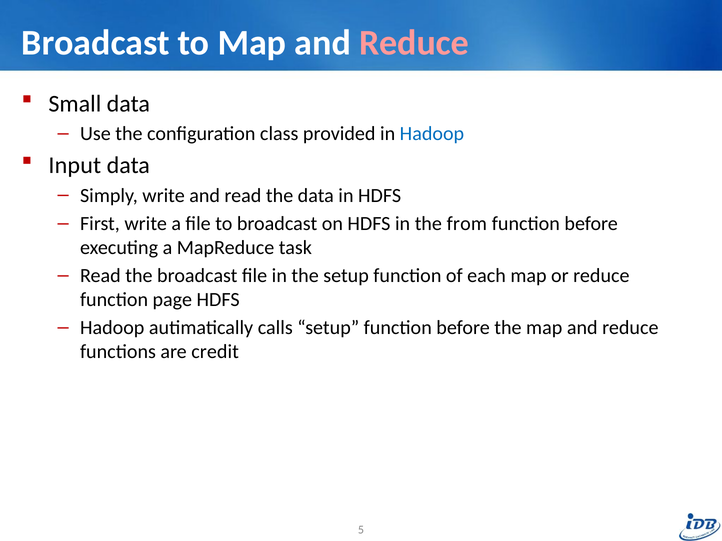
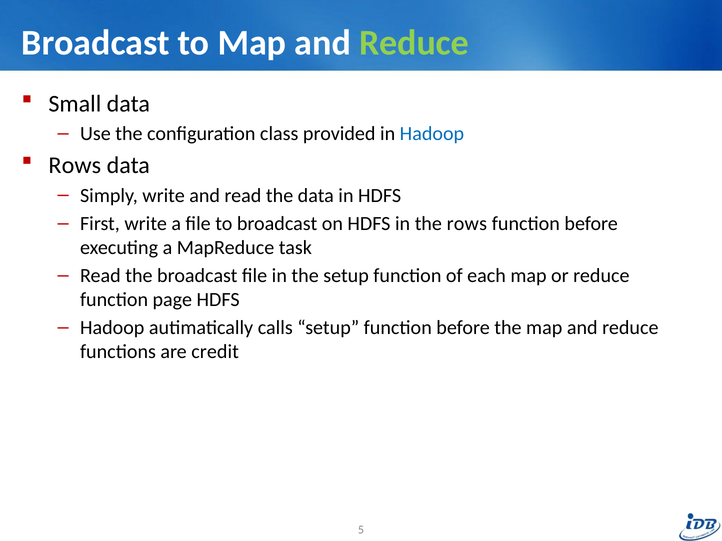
Reduce at (414, 43) colour: pink -> light green
Input at (75, 165): Input -> Rows
the from: from -> rows
